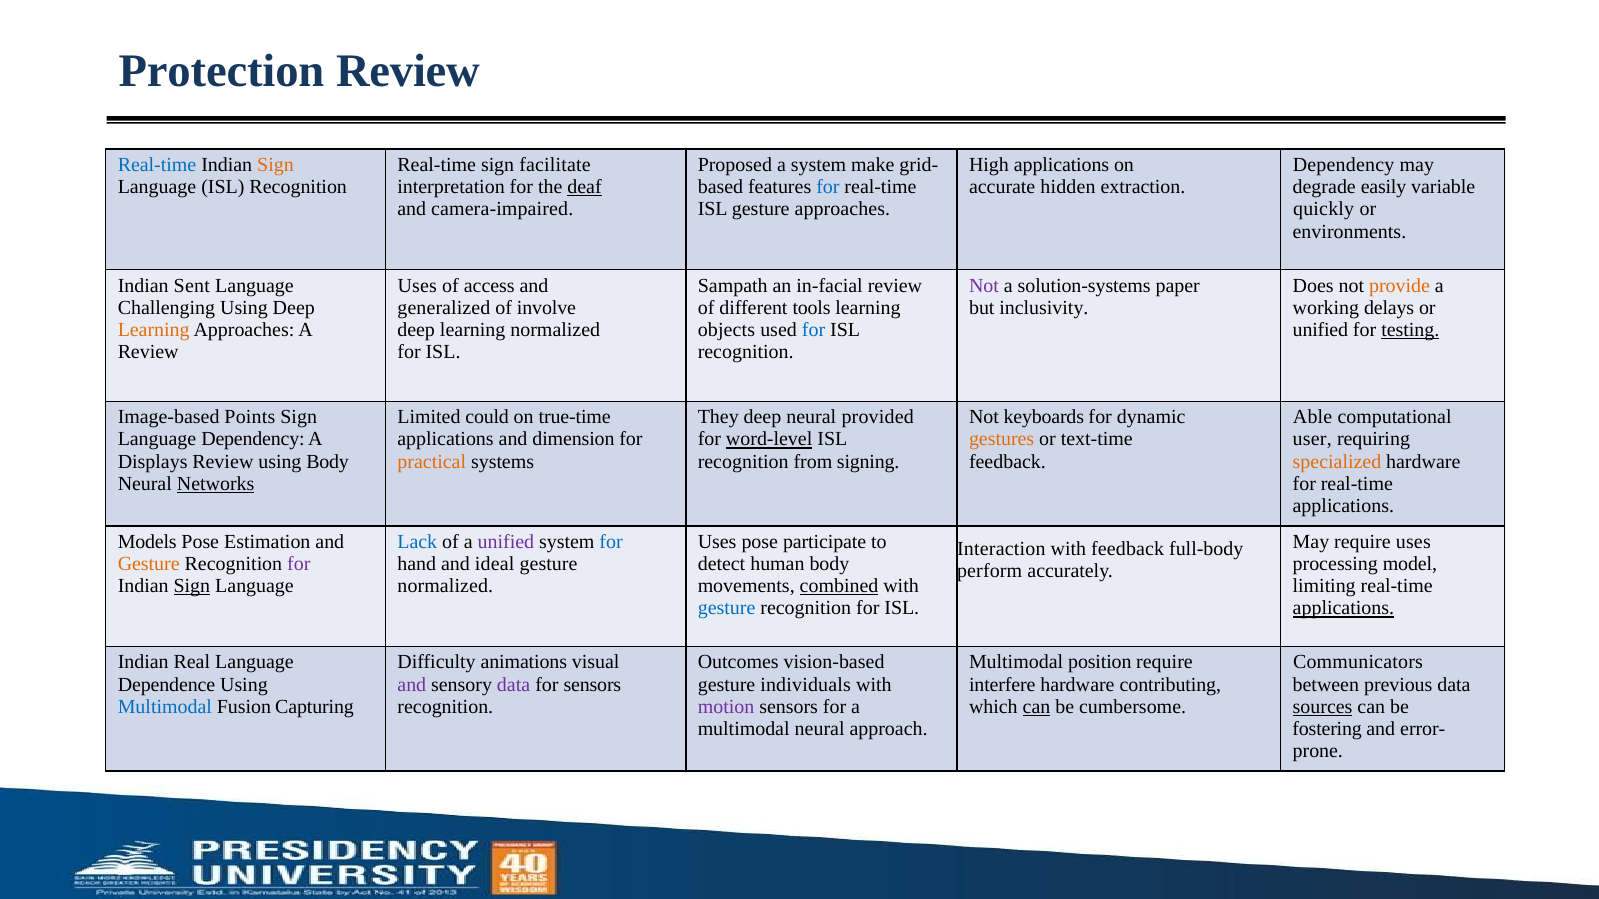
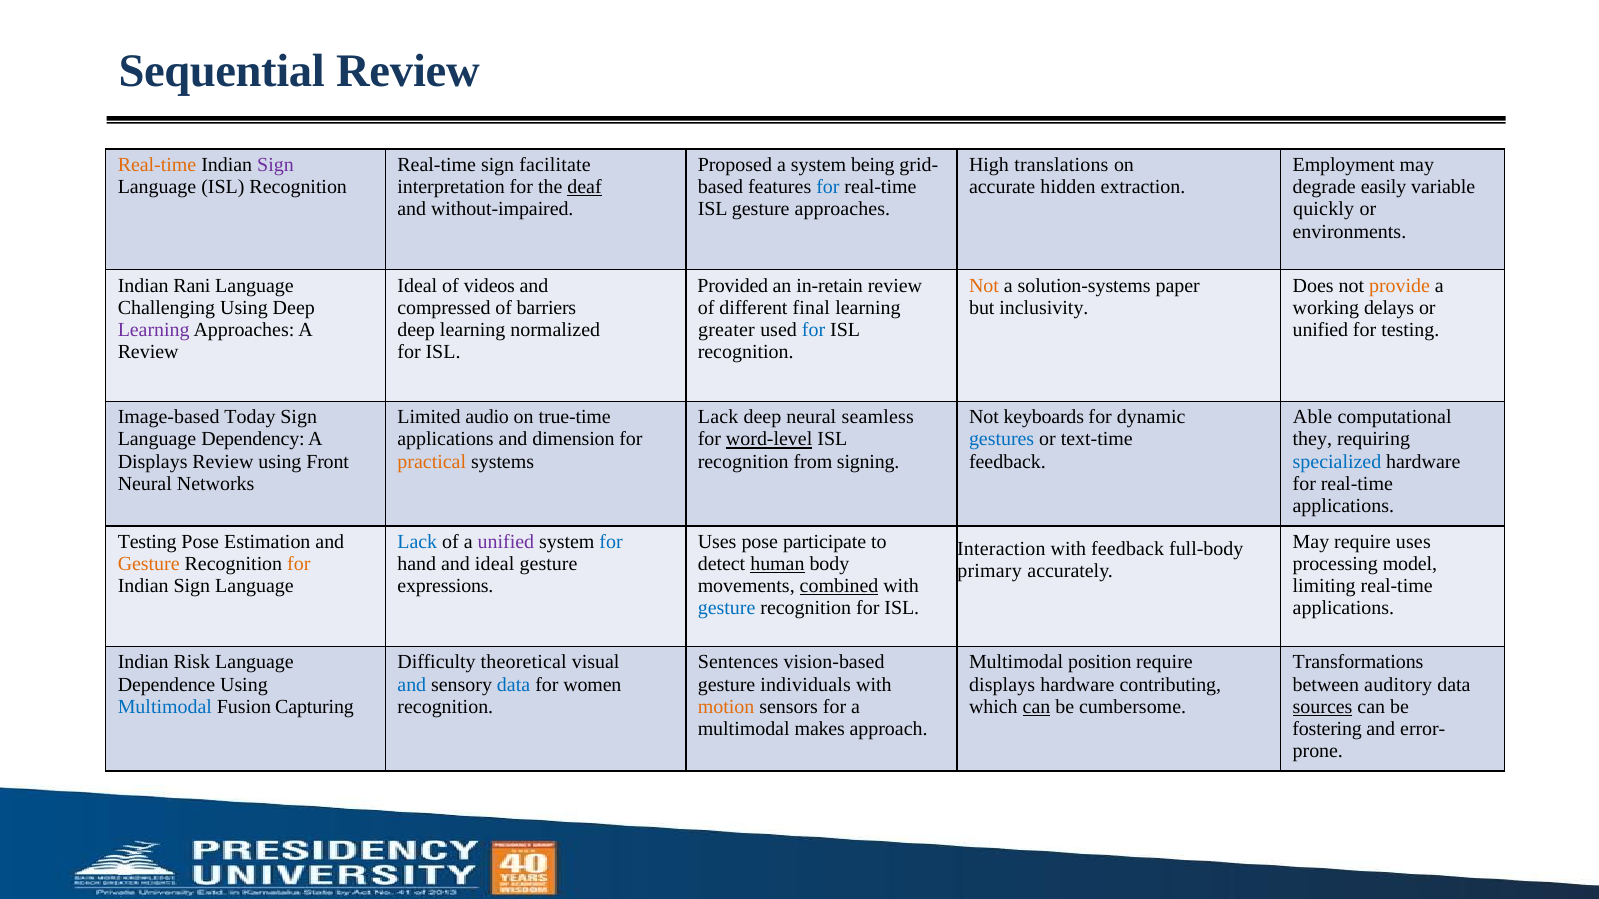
Protection: Protection -> Sequential
Real-time at (157, 165) colour: blue -> orange
Sign at (275, 165) colour: orange -> purple
make: make -> being
High applications: applications -> translations
Dependency at (1344, 165): Dependency -> Employment
camera-impaired: camera-impaired -> without-impaired
Sent: Sent -> Rani
Uses at (417, 286): Uses -> Ideal
access: access -> videos
Sampath: Sampath -> Provided
in-facial: in-facial -> in-retain
Not at (984, 286) colour: purple -> orange
generalized: generalized -> compressed
involve: involve -> barriers
tools: tools -> final
Learning at (154, 330) colour: orange -> purple
objects: objects -> greater
testing at (1410, 330) underline: present -> none
Points: Points -> Today
could: could -> audio
They at (718, 417): They -> Lack
provided: provided -> seamless
gestures colour: orange -> blue
user: user -> they
using Body: Body -> Front
specialized colour: orange -> blue
Networks underline: present -> none
Models at (147, 542): Models -> Testing
for at (299, 564) colour: purple -> orange
human underline: none -> present
perform: perform -> primary
Sign at (192, 586) underline: present -> none
normalized at (445, 586): normalized -> expressions
applications at (1343, 609) underline: present -> none
Real: Real -> Risk
animations: animations -> theoretical
Outcomes: Outcomes -> Sentences
Communicators: Communicators -> Transformations
and at (412, 685) colour: purple -> blue
data at (514, 685) colour: purple -> blue
for sensors: sensors -> women
interfere at (1002, 685): interfere -> displays
previous: previous -> auditory
motion colour: purple -> orange
multimodal neural: neural -> makes
